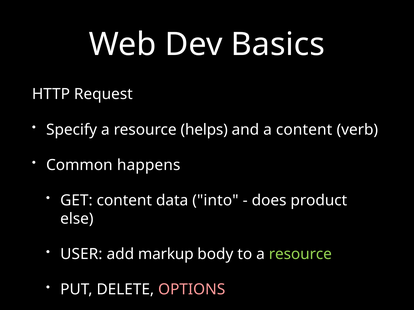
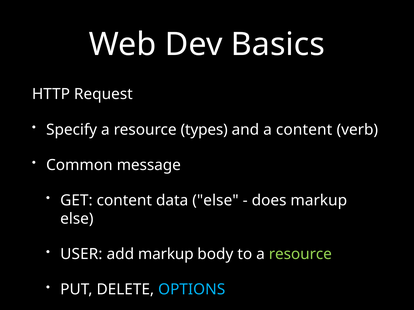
helps: helps -> types
happens: happens -> message
data into: into -> else
does product: product -> markup
OPTIONS colour: pink -> light blue
